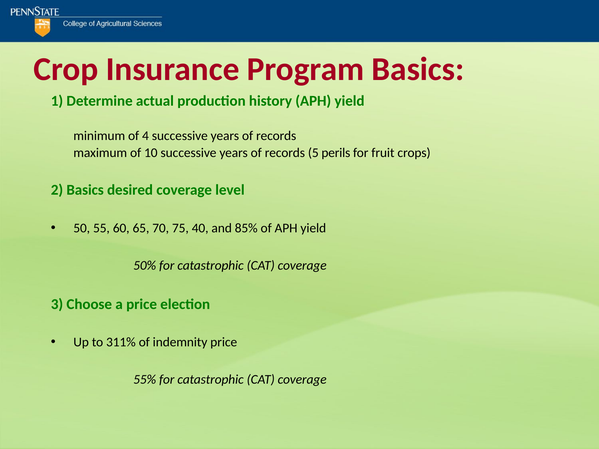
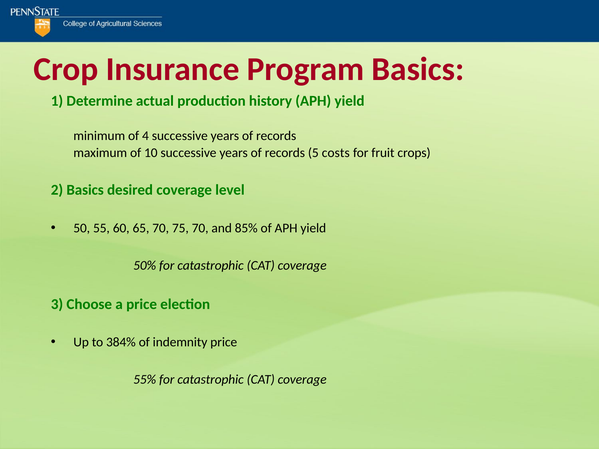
perils: perils -> costs
75 40: 40 -> 70
311%: 311% -> 384%
